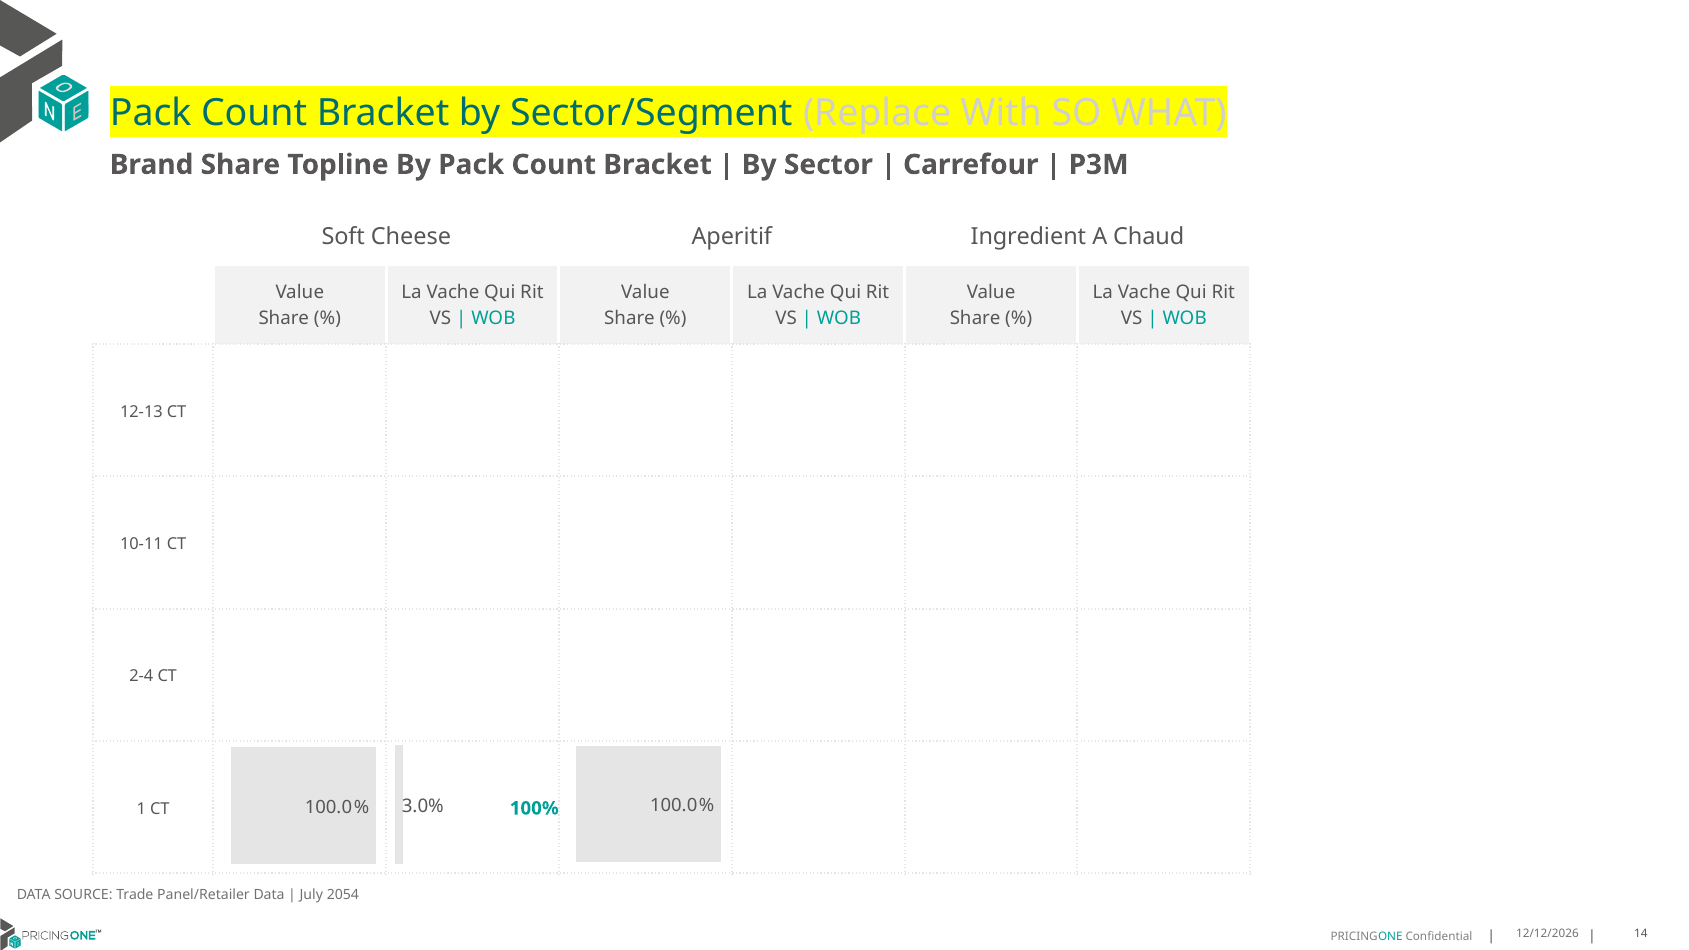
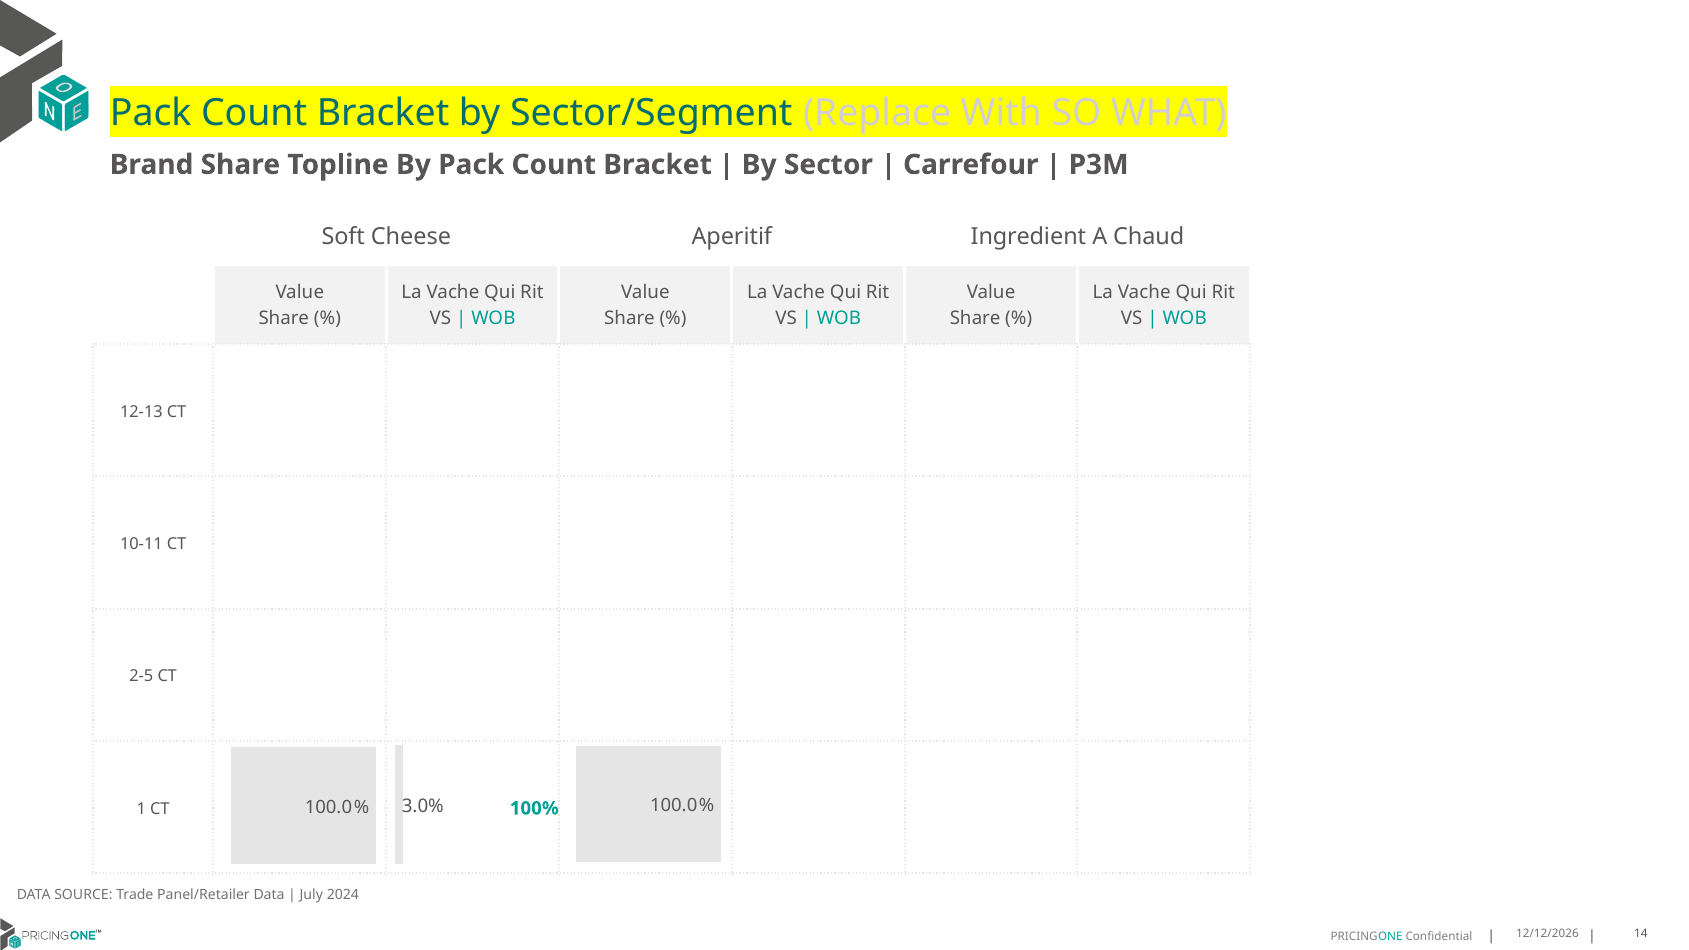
2-4: 2-4 -> 2-5
2054: 2054 -> 2024
